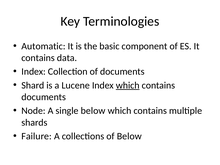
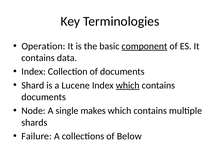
Automatic: Automatic -> Operation
component underline: none -> present
single below: below -> makes
